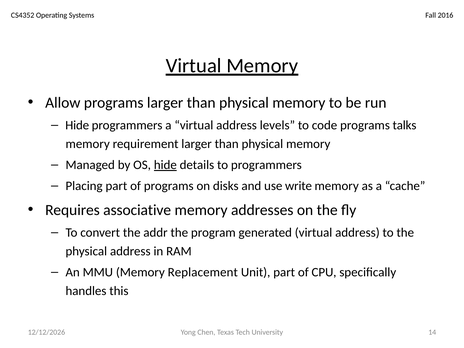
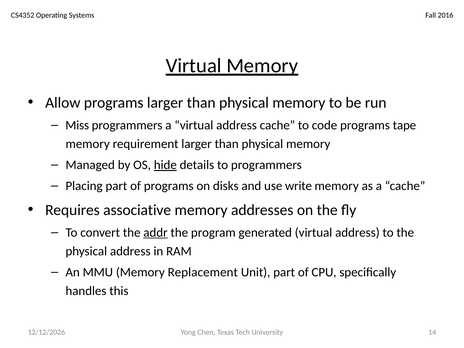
Hide at (77, 125): Hide -> Miss
address levels: levels -> cache
talks: talks -> tape
addr underline: none -> present
